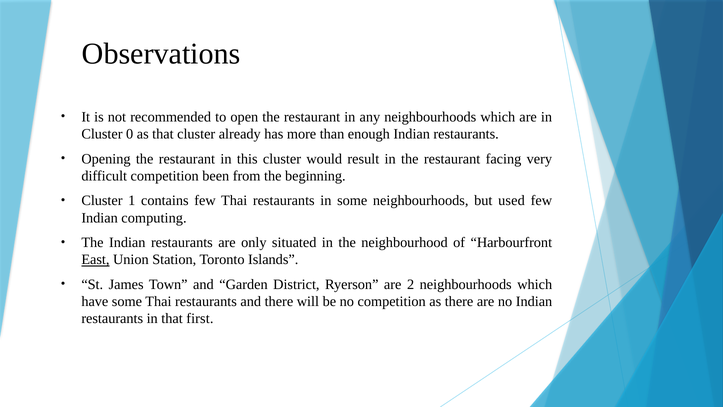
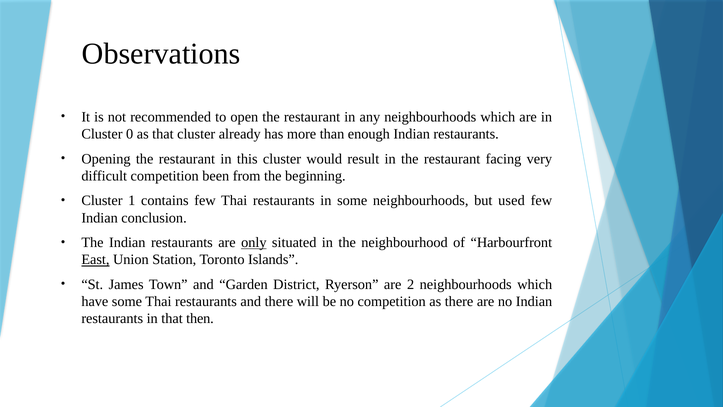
computing: computing -> conclusion
only underline: none -> present
first: first -> then
